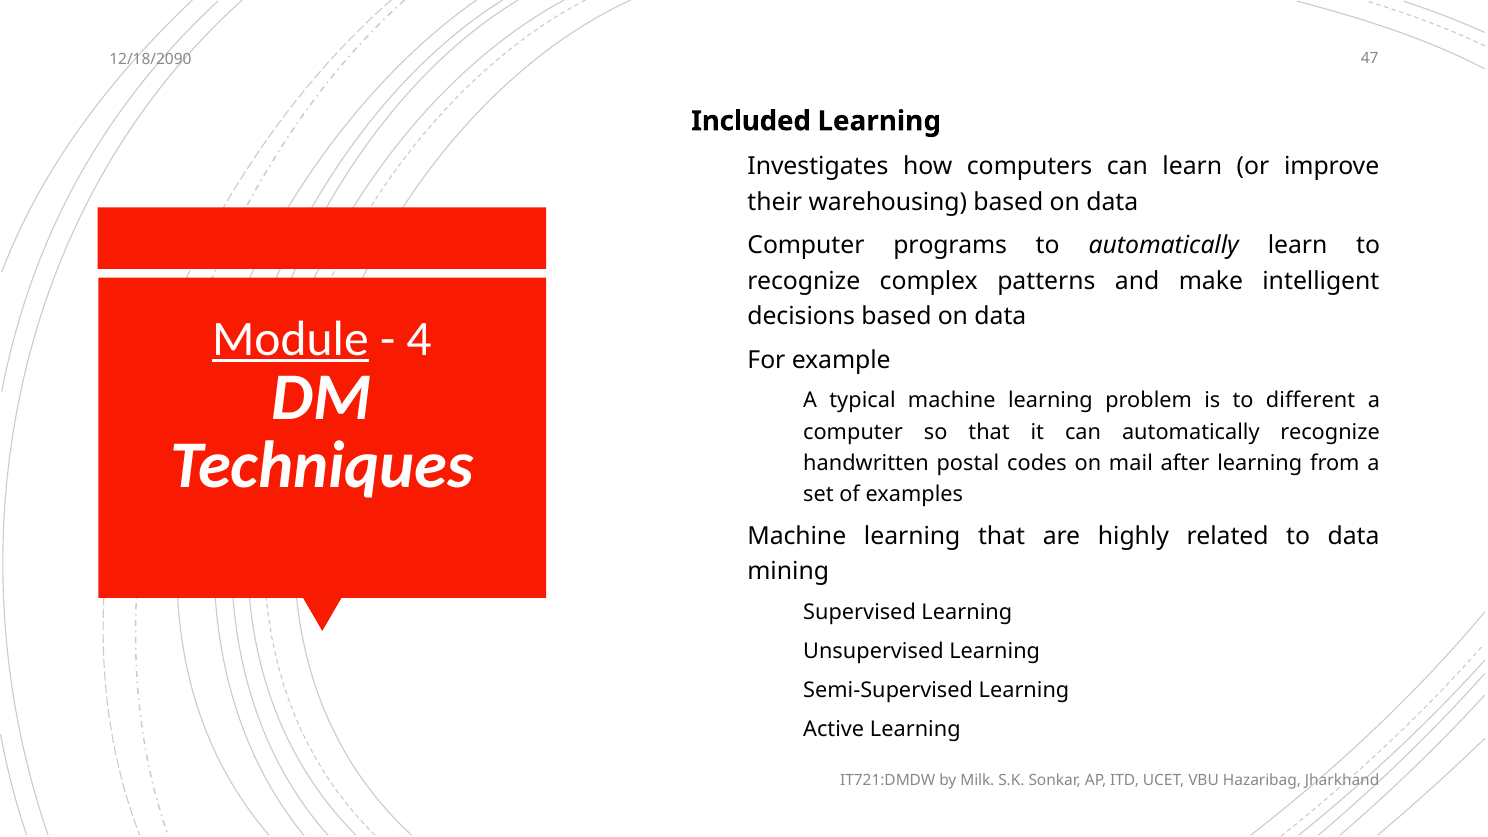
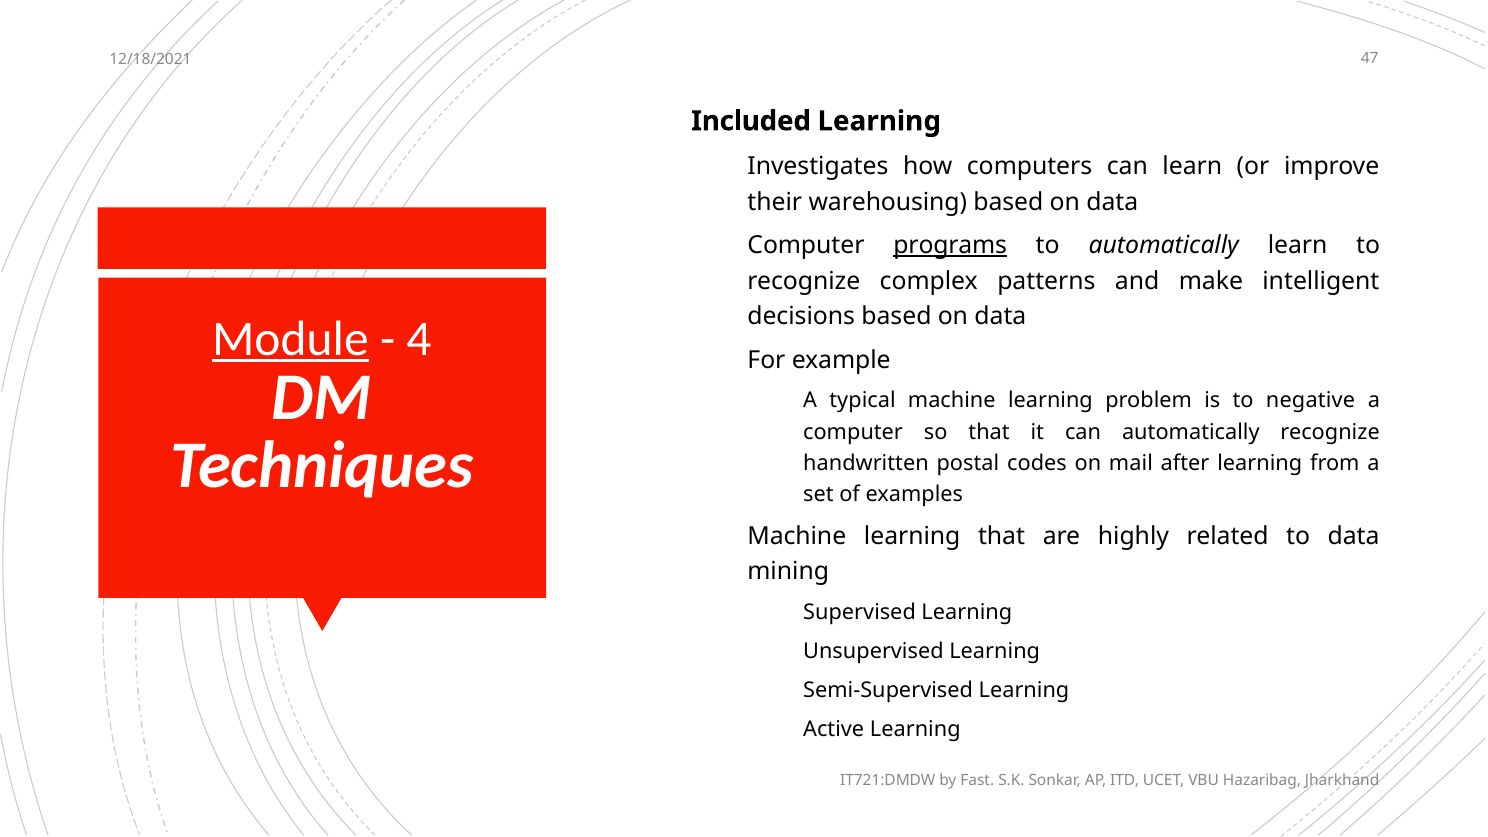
12/18/2090: 12/18/2090 -> 12/18/2021
programs underline: none -> present
different: different -> negative
Milk: Milk -> Fast
